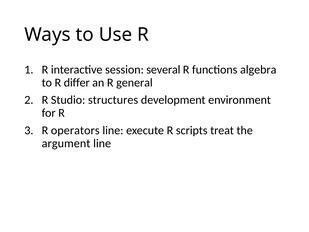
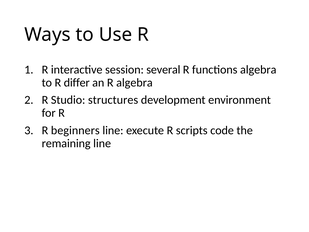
R general: general -> algebra
operators: operators -> beginners
treat: treat -> code
argument: argument -> remaining
